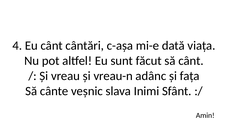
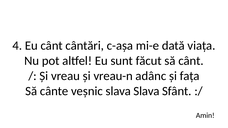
slava Inimi: Inimi -> Slava
